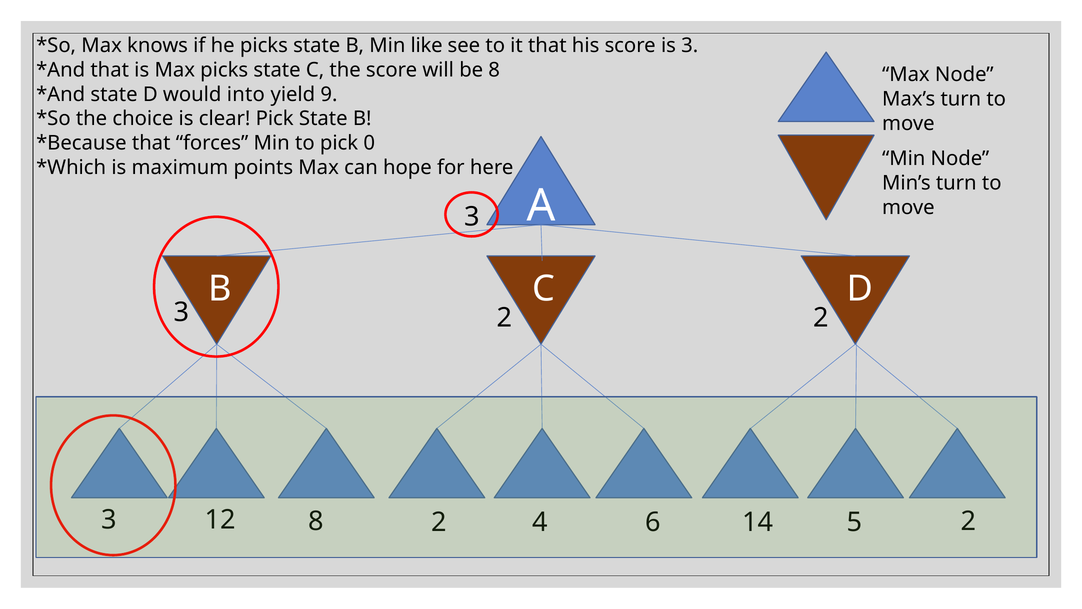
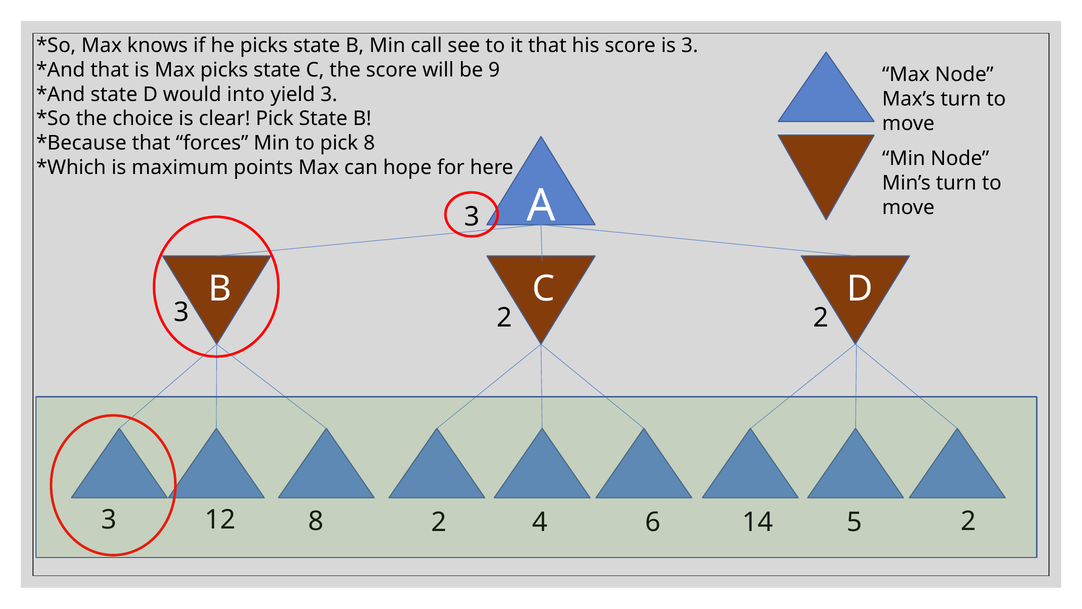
like: like -> call
be 8: 8 -> 9
yield 9: 9 -> 3
pick 0: 0 -> 8
